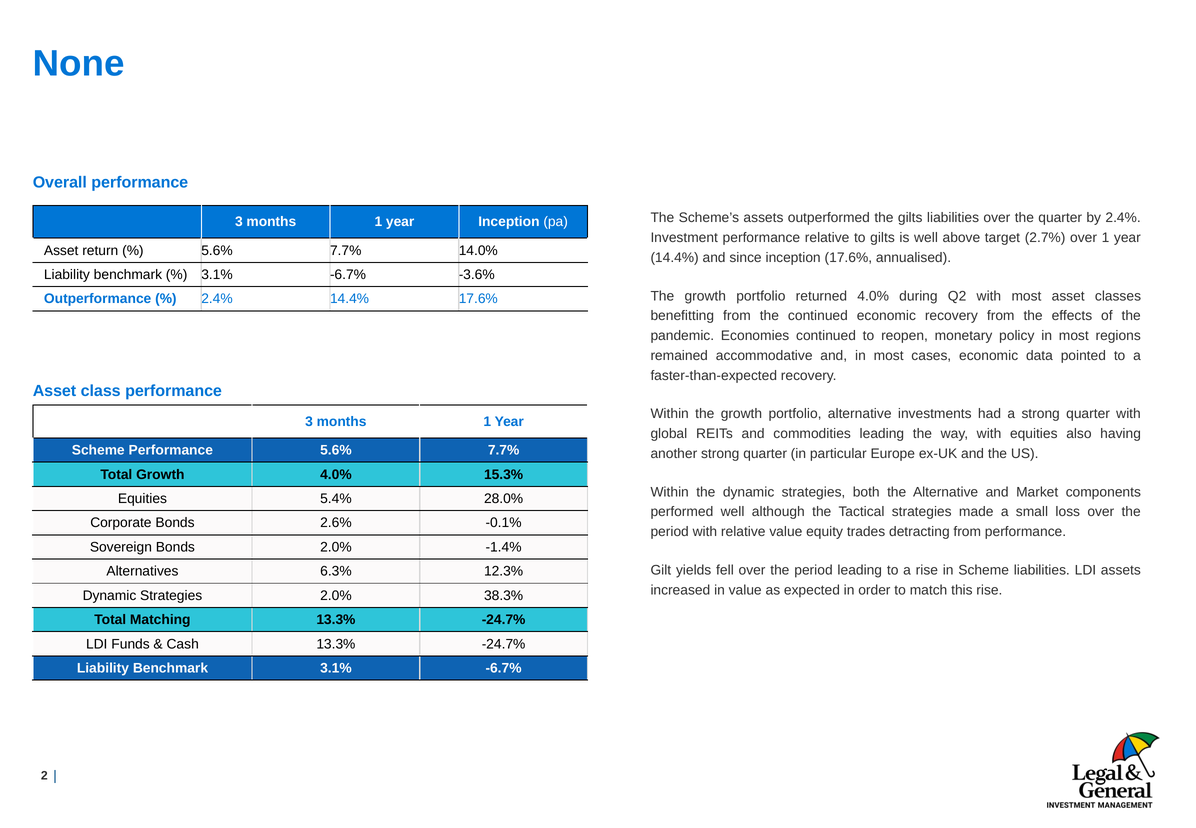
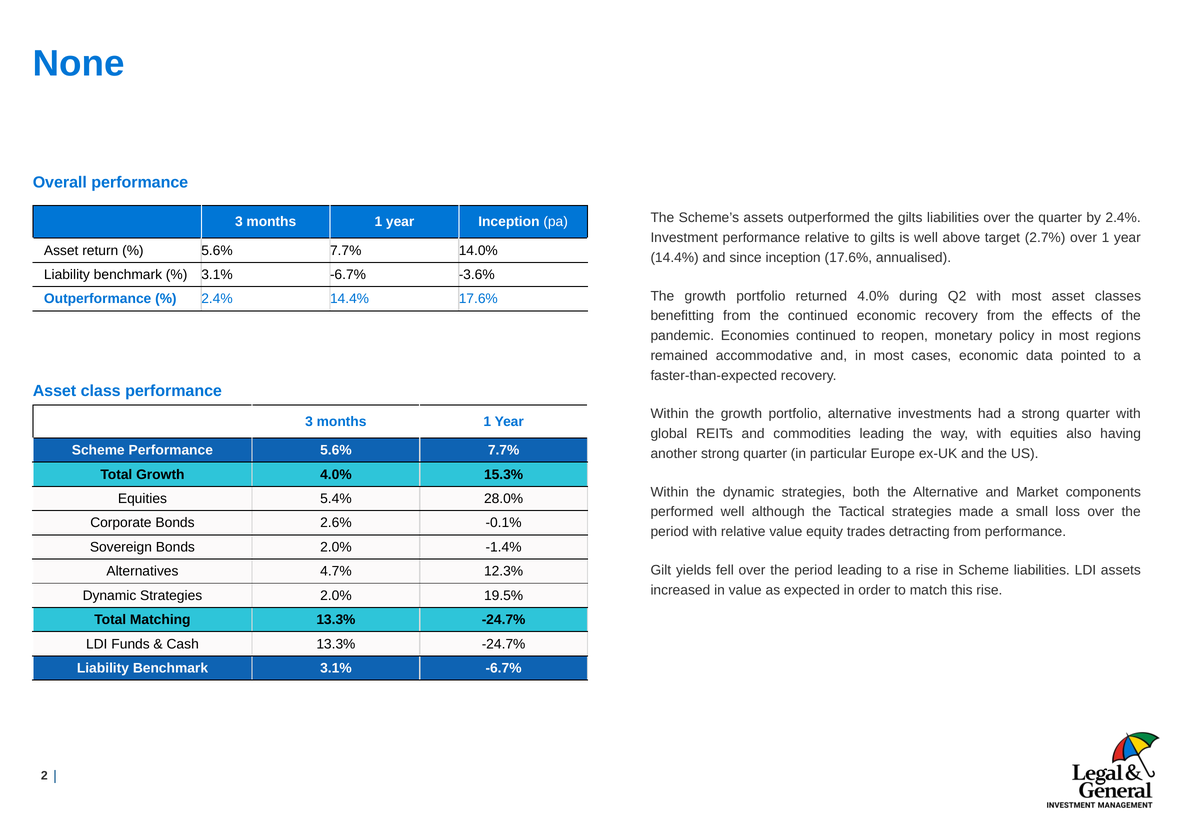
6.3%: 6.3% -> 4.7%
38.3%: 38.3% -> 19.5%
